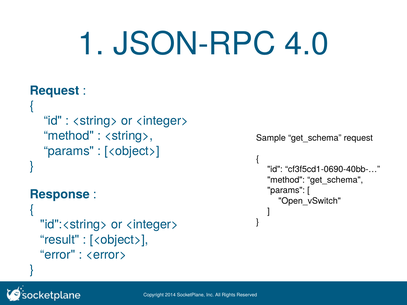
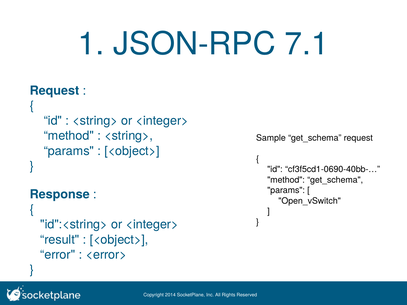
4.0: 4.0 -> 7.1
